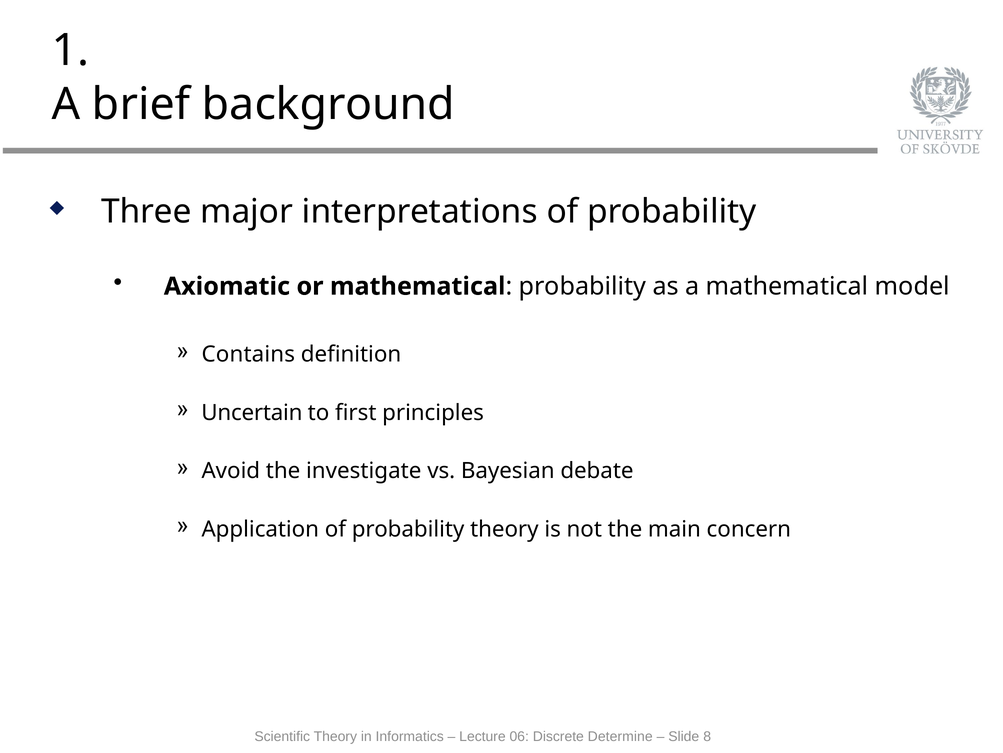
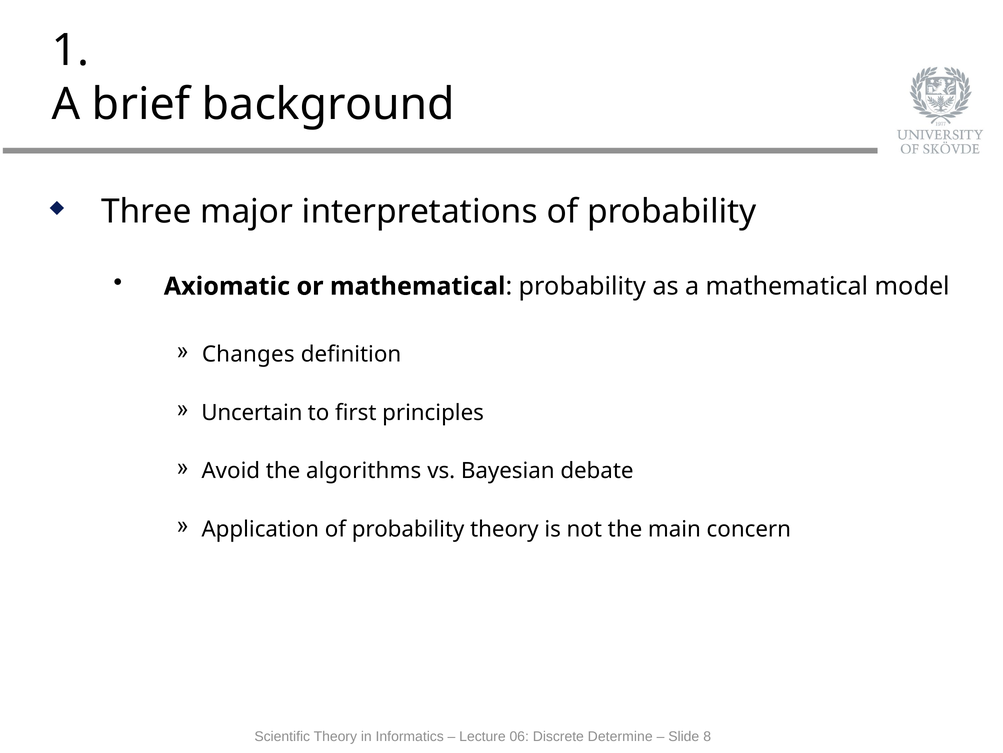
Contains: Contains -> Changes
investigate: investigate -> algorithms
